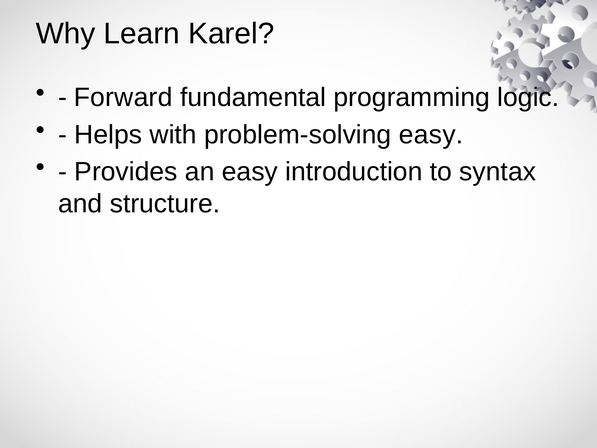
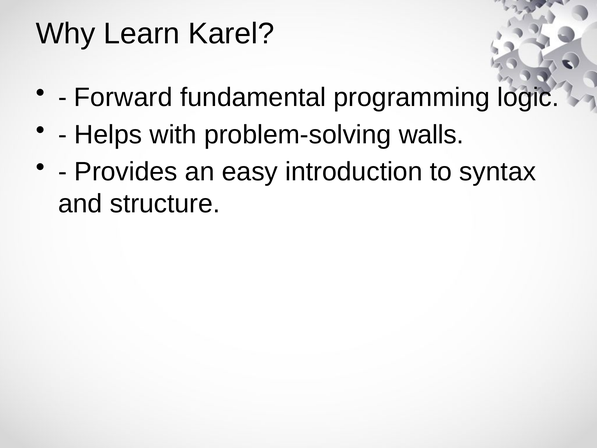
problem-solving easy: easy -> walls
